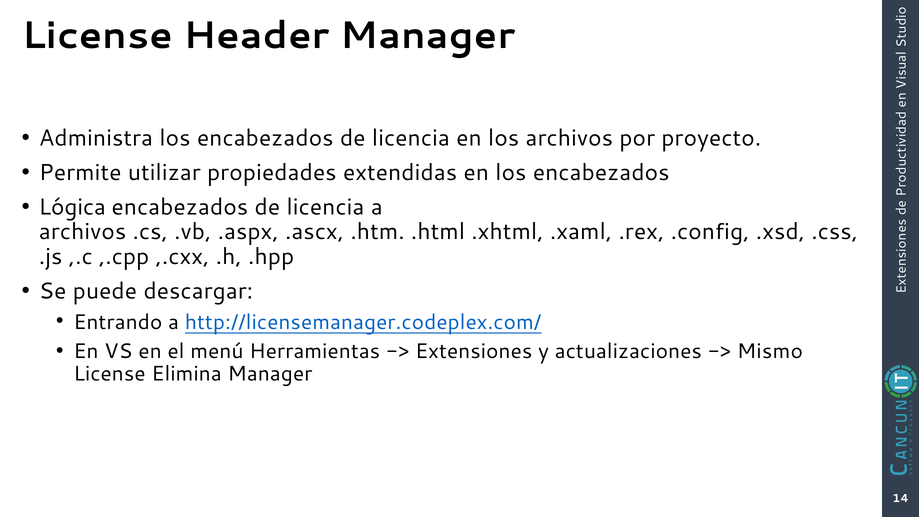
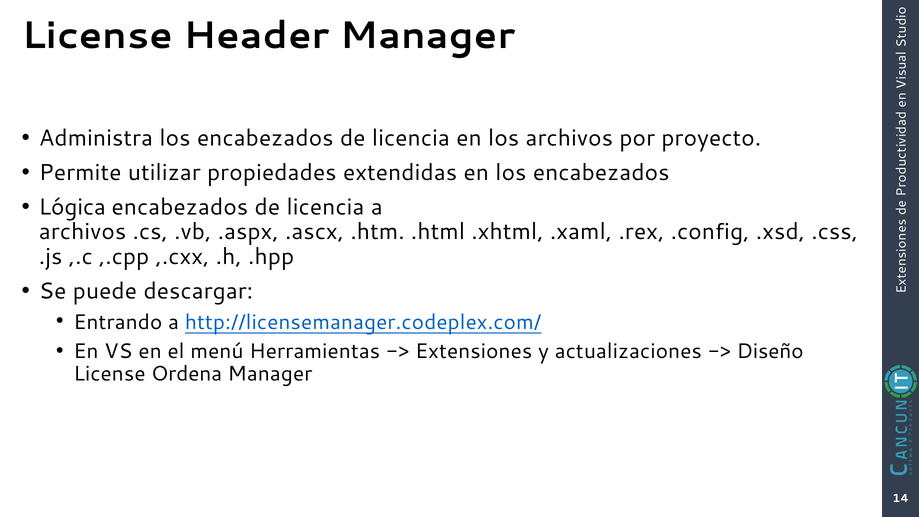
Mismo: Mismo -> Diseño
Elimina: Elimina -> Ordena
